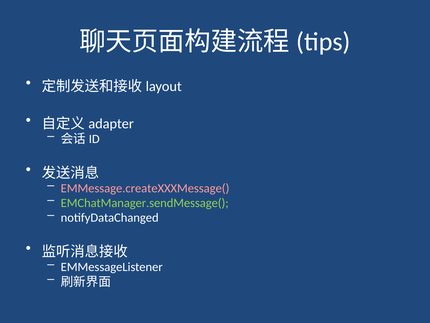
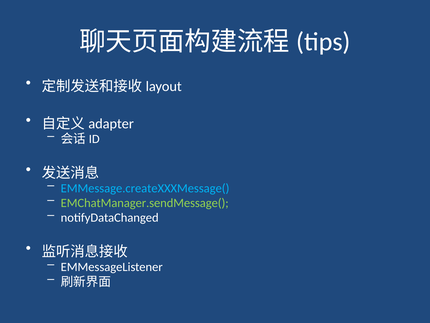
EMMessage.createXXXMessage( colour: pink -> light blue
